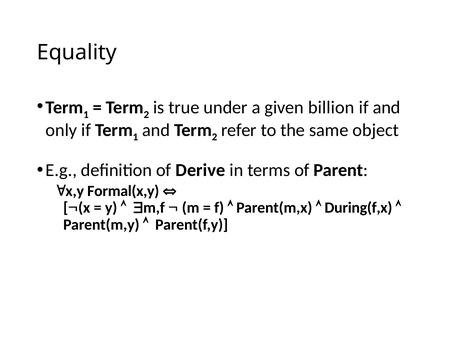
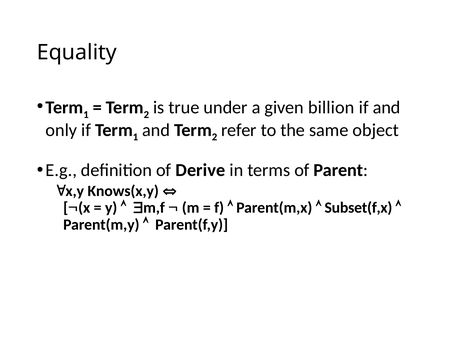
Formal(x,y: Formal(x,y -> Knows(x,y
During(f,x: During(f,x -> Subset(f,x
